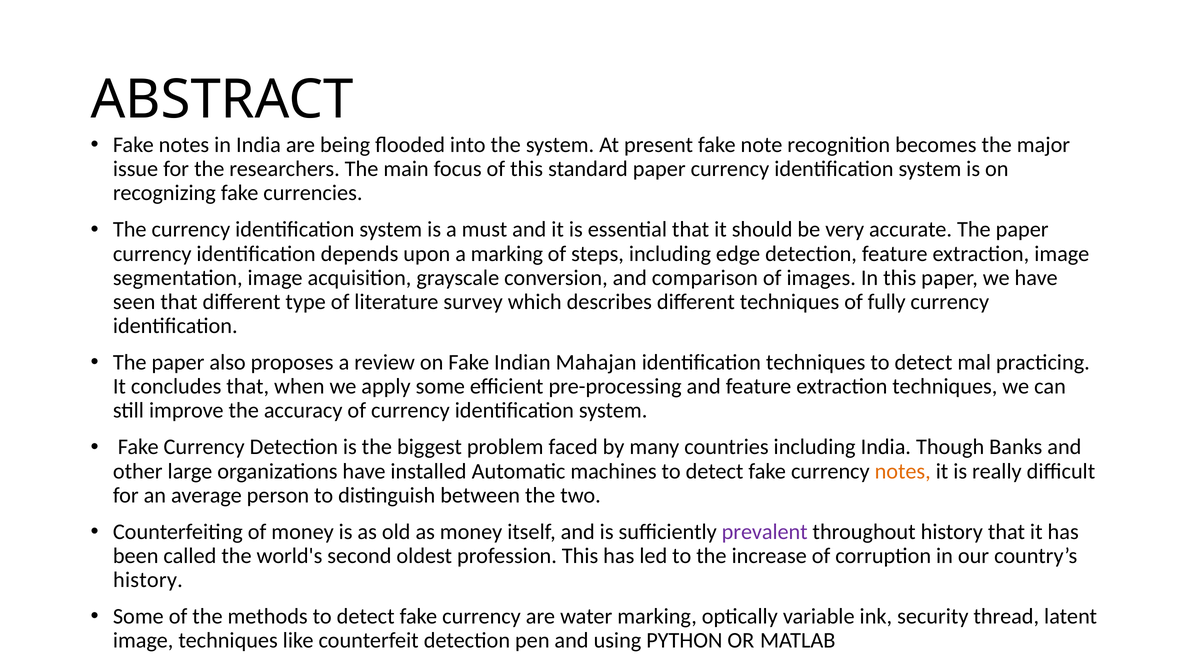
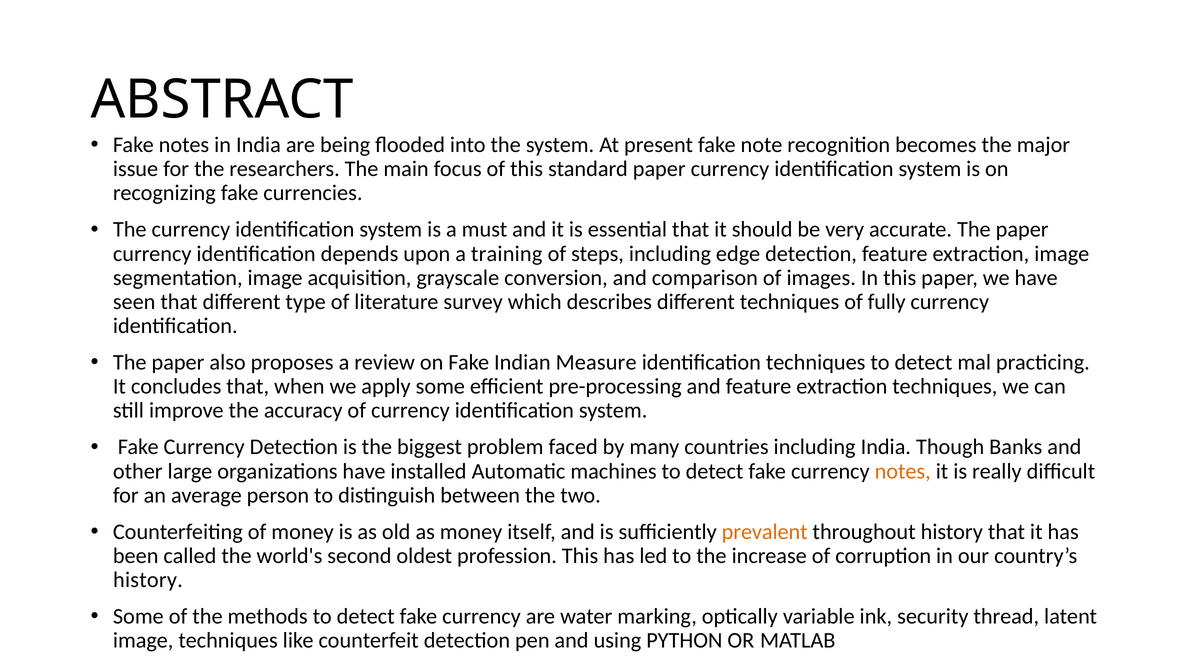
a marking: marking -> training
Mahajan: Mahajan -> Measure
prevalent colour: purple -> orange
